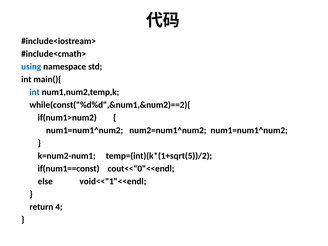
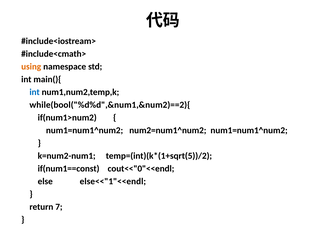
using colour: blue -> orange
while(const("%d%d",&num1,&num2)==2){: while(const("%d%d",&num1,&num2)==2){ -> while(bool("%d%d",&num1,&num2)==2){
void<<"1"<<endl: void<<"1"<<endl -> else<<"1"<<endl
4: 4 -> 7
